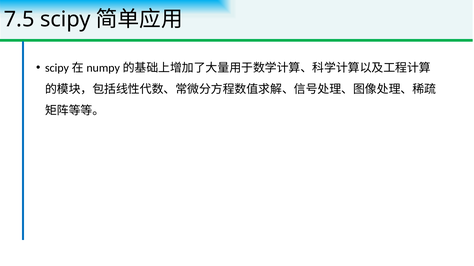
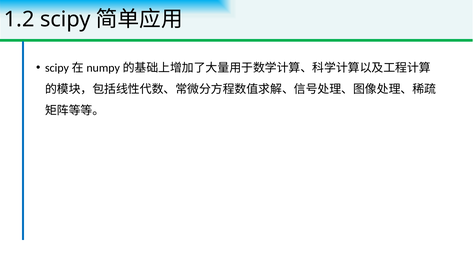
7.5: 7.5 -> 1.2
